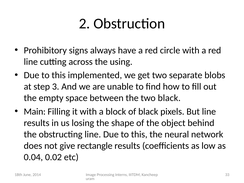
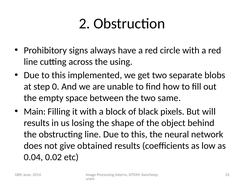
3: 3 -> 0
two black: black -> same
But line: line -> will
rectangle: rectangle -> obtained
